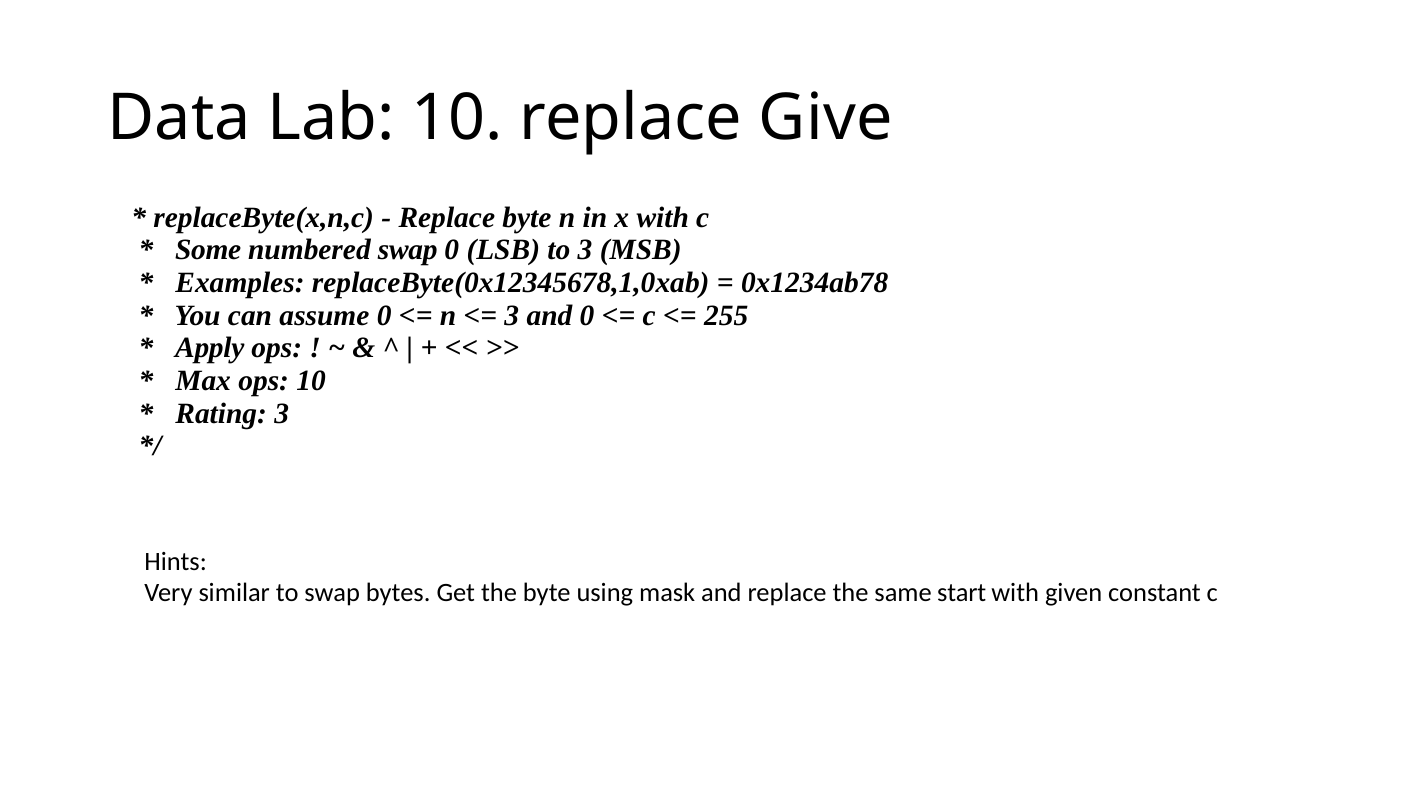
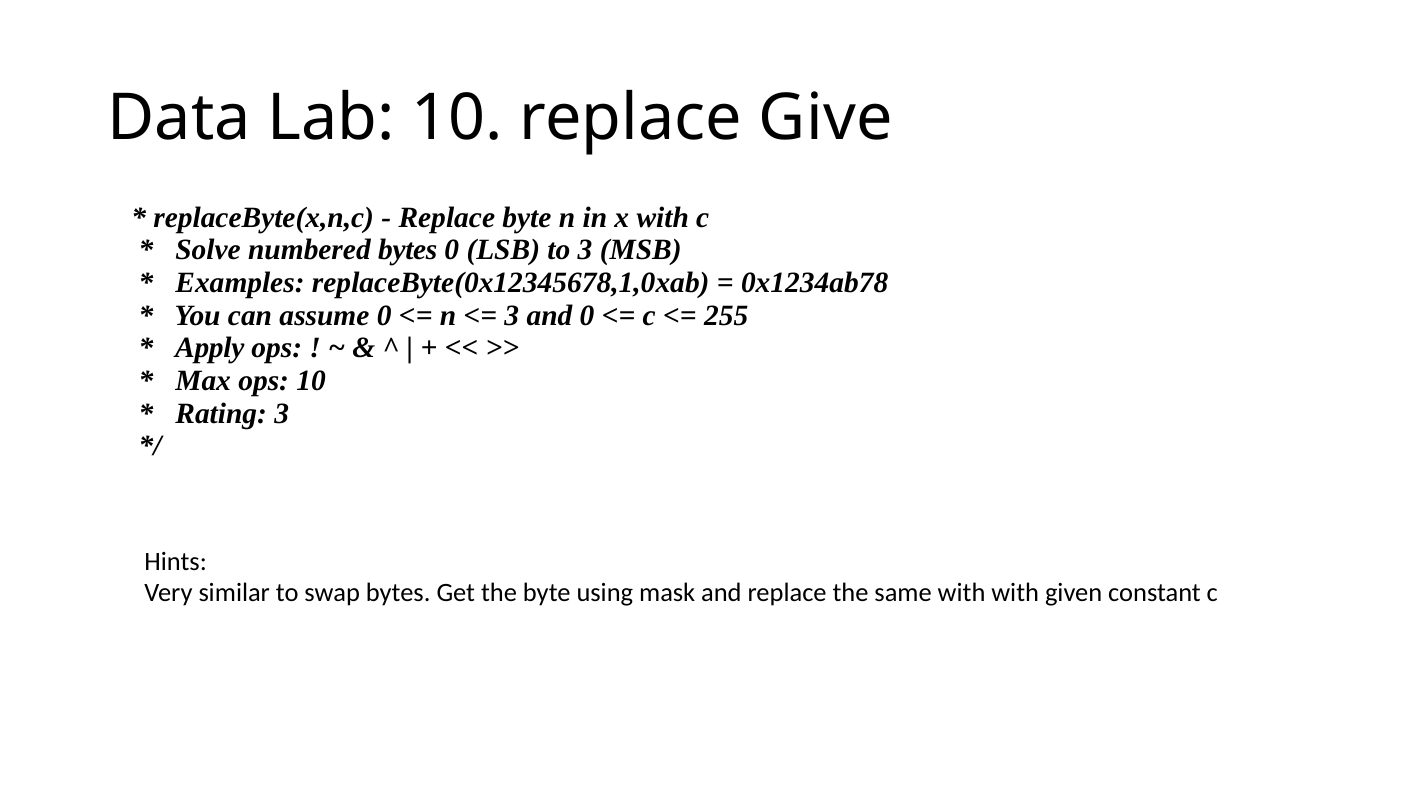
Some: Some -> Solve
numbered swap: swap -> bytes
same start: start -> with
